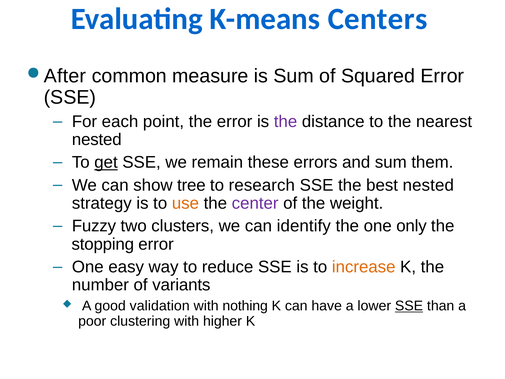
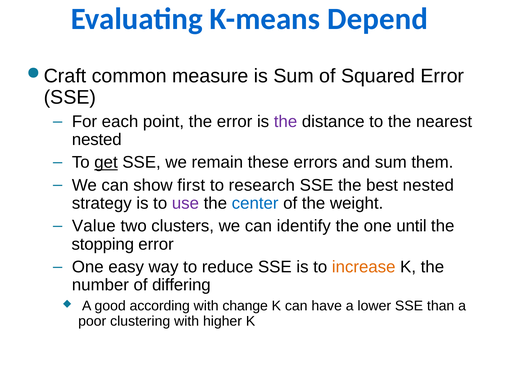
Centers: Centers -> Depend
After: After -> Craft
tree: tree -> first
use colour: orange -> purple
center colour: purple -> blue
Fuzzy: Fuzzy -> Value
only: only -> until
variants: variants -> differing
validation: validation -> according
nothing: nothing -> change
SSE at (409, 306) underline: present -> none
